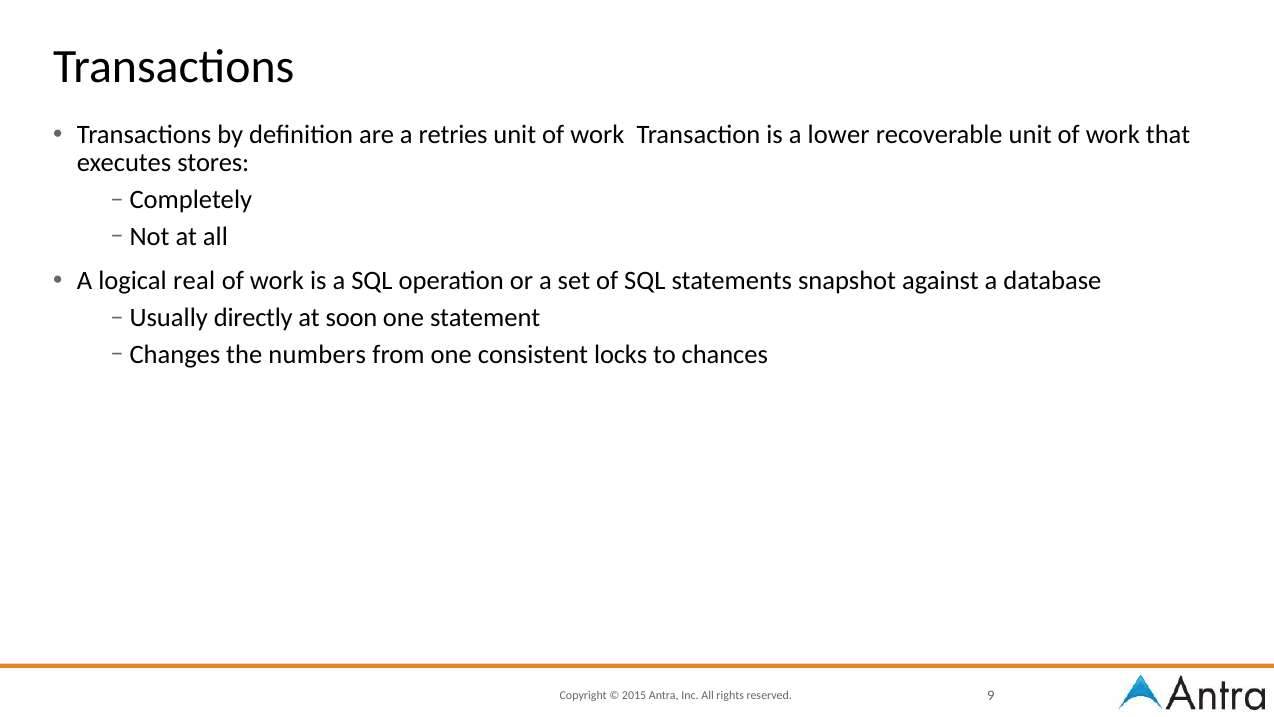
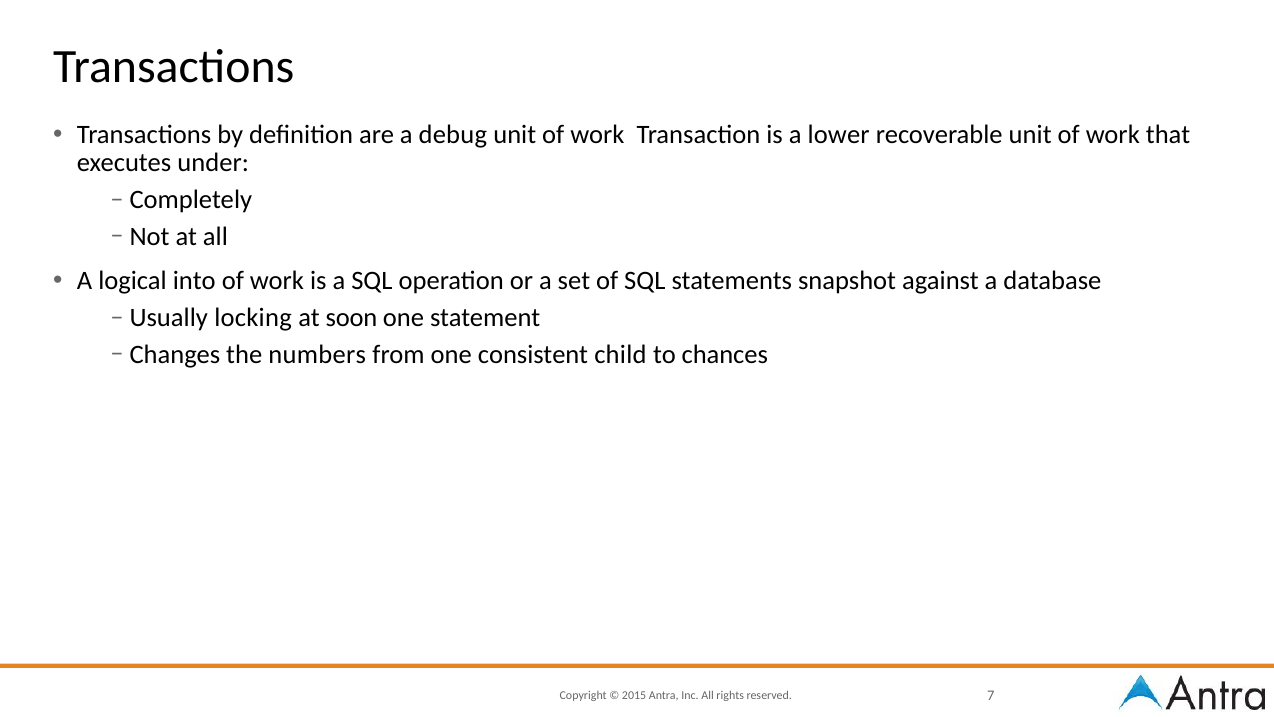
retries: retries -> debug
stores: stores -> under
real: real -> into
directly: directly -> locking
locks: locks -> child
9: 9 -> 7
